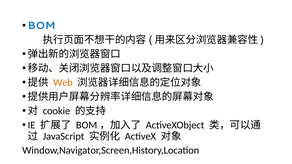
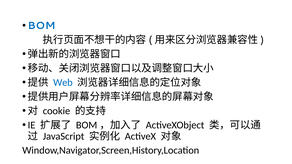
Web colour: orange -> blue
